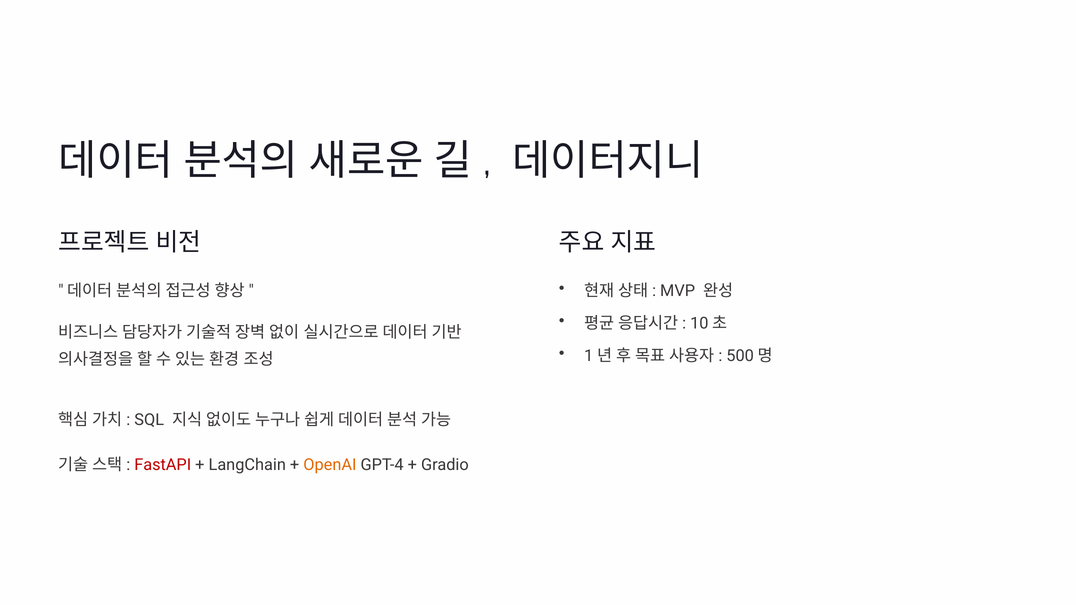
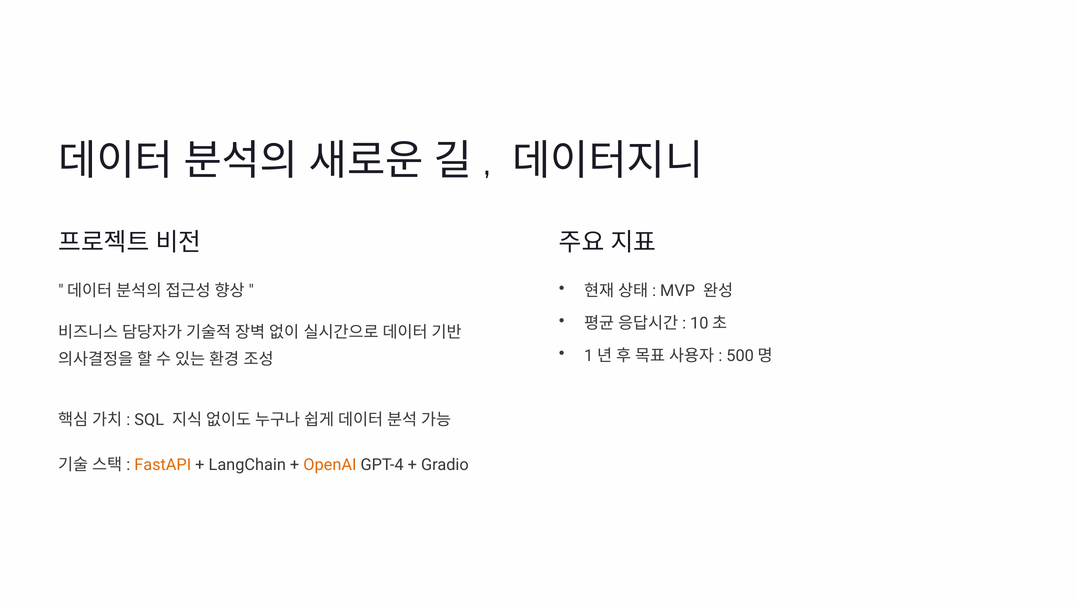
FastAPI colour: red -> orange
